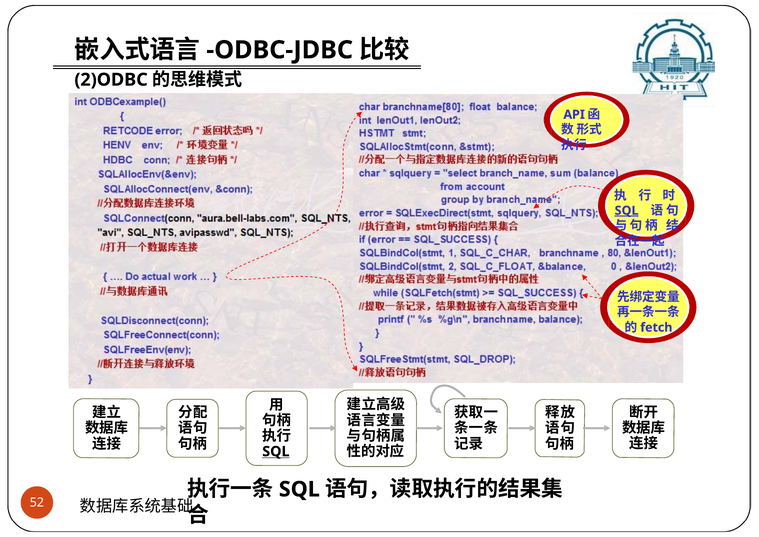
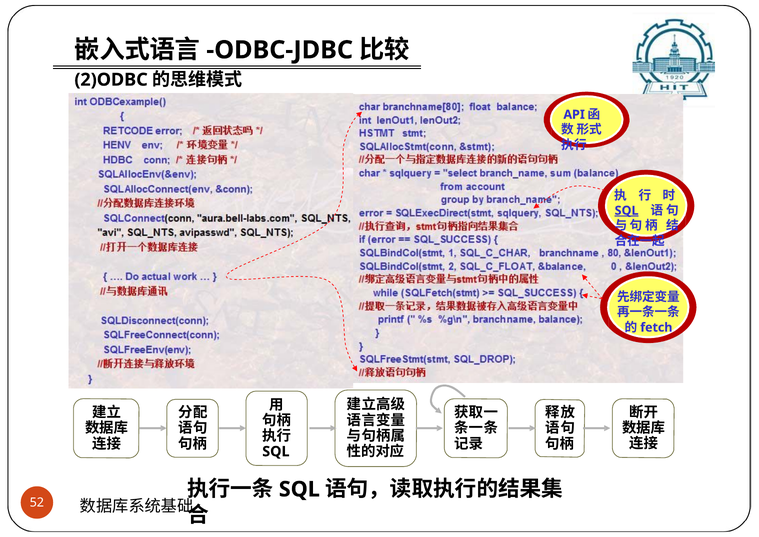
SQL at (276, 451) underline: present -> none
